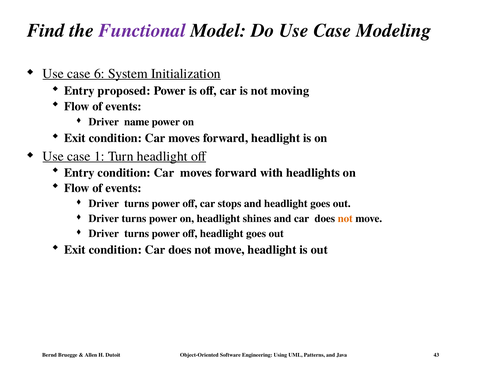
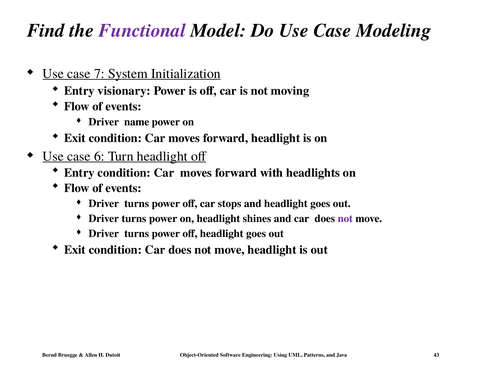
6: 6 -> 7
proposed: proposed -> visionary
1: 1 -> 6
not at (345, 219) colour: orange -> purple
